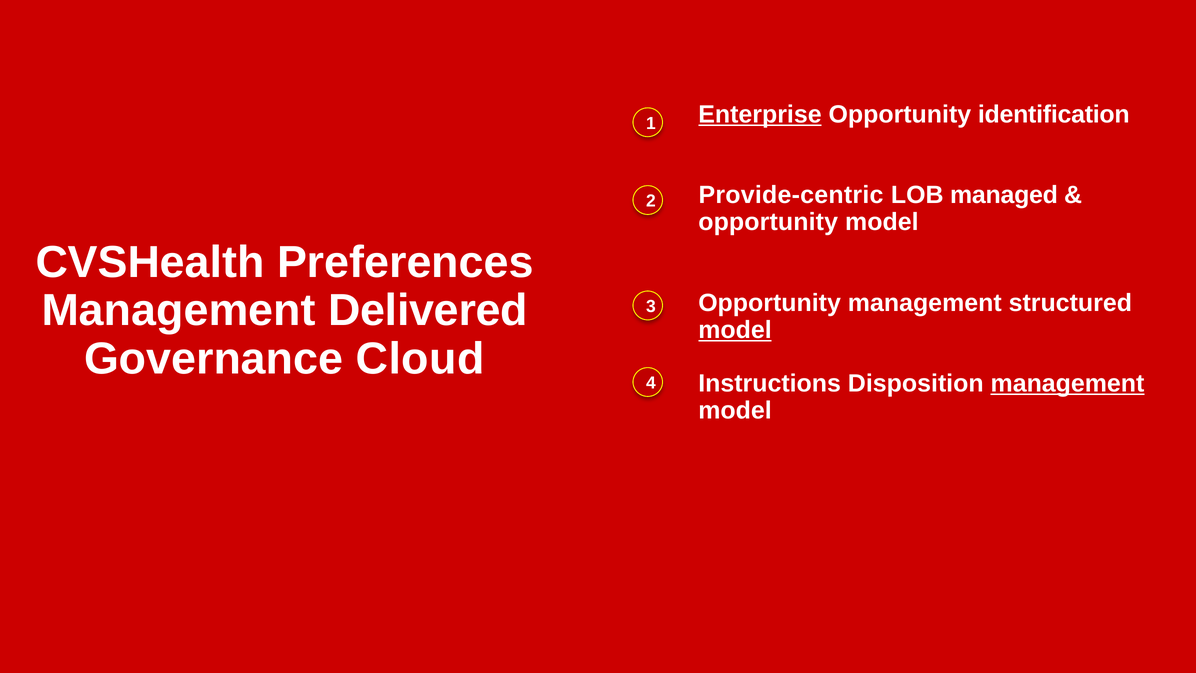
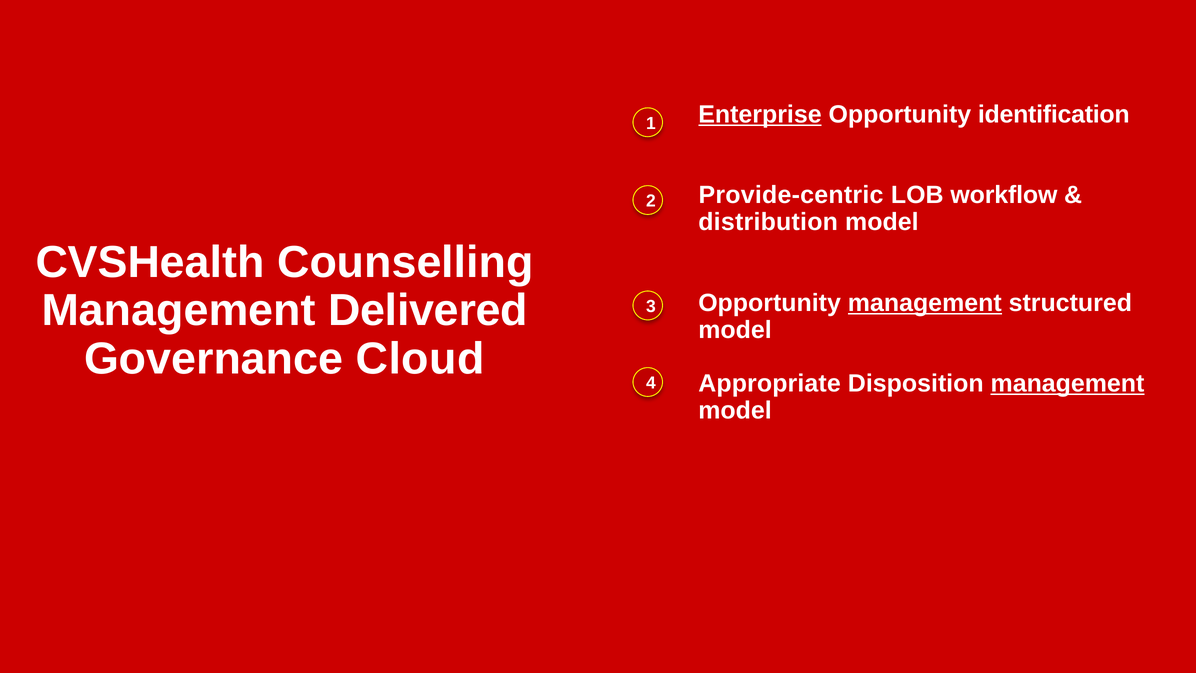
managed: managed -> workflow
opportunity at (768, 222): opportunity -> distribution
Preferences: Preferences -> Counselling
management at (925, 303) underline: none -> present
model at (735, 330) underline: present -> none
Instructions: Instructions -> Appropriate
